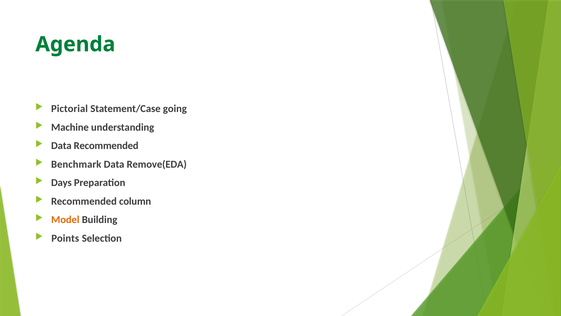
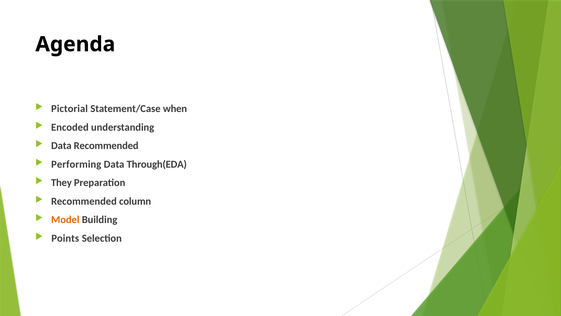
Agenda colour: green -> black
going: going -> when
Machine: Machine -> Encoded
Benchmark: Benchmark -> Performing
Remove(EDA: Remove(EDA -> Through(EDA
Days: Days -> They
